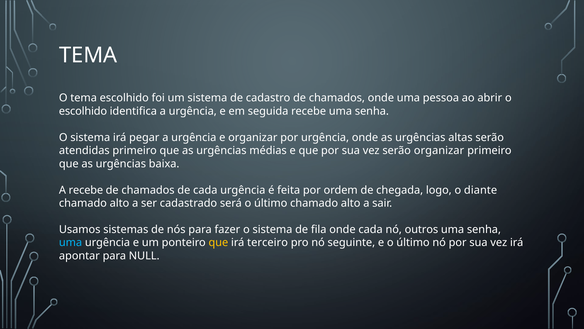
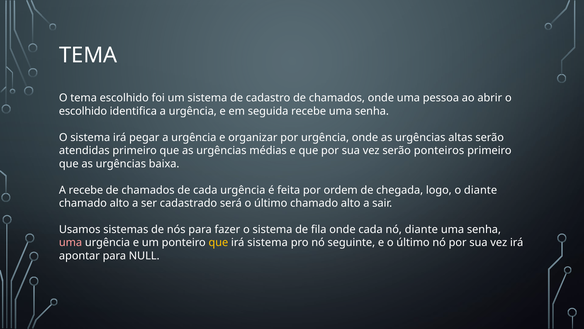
serão organizar: organizar -> ponteiros
nó outros: outros -> diante
uma at (71, 242) colour: light blue -> pink
irá terceiro: terceiro -> sistema
